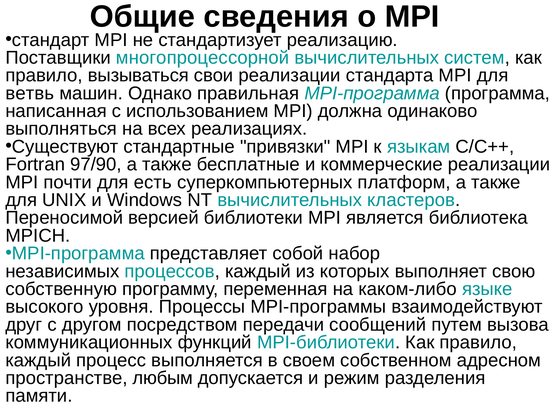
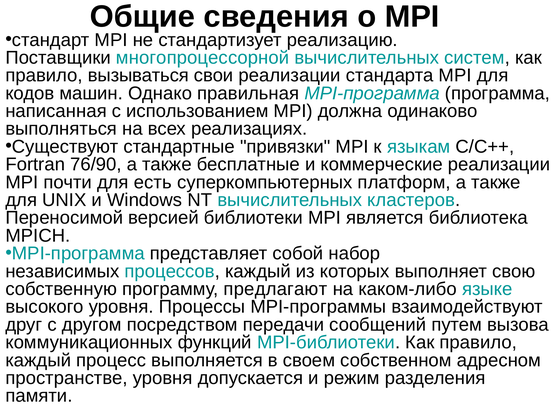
ветвь: ветвь -> кодов
97/90: 97/90 -> 76/90
переменная: переменная -> предлагают
пространстве любым: любым -> уровня
